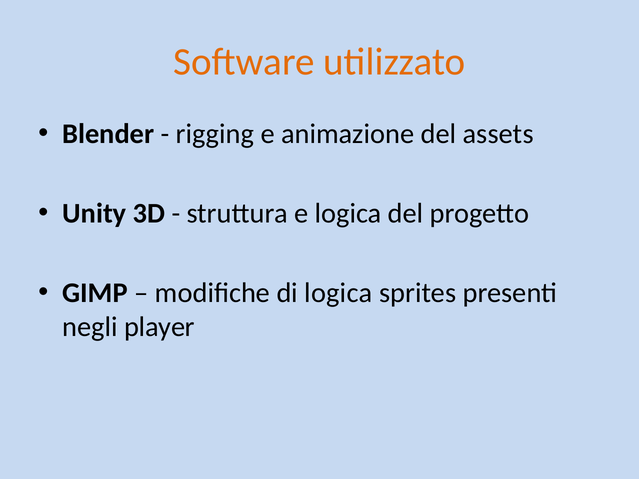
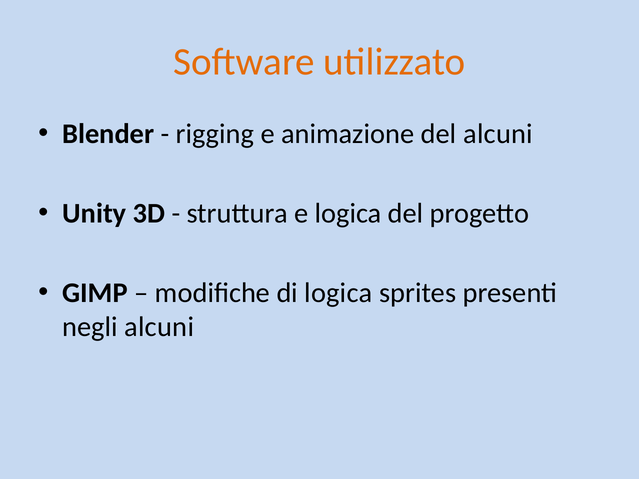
del assets: assets -> alcuni
negli player: player -> alcuni
